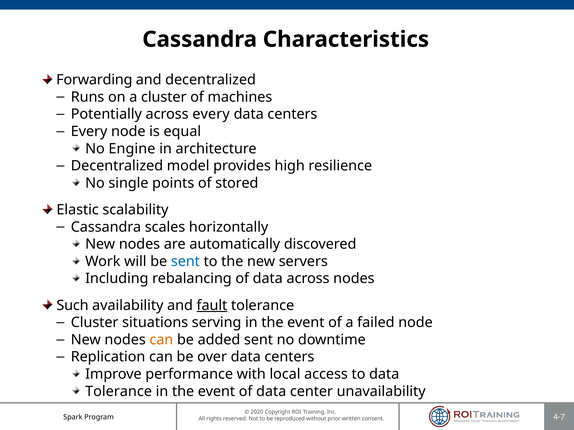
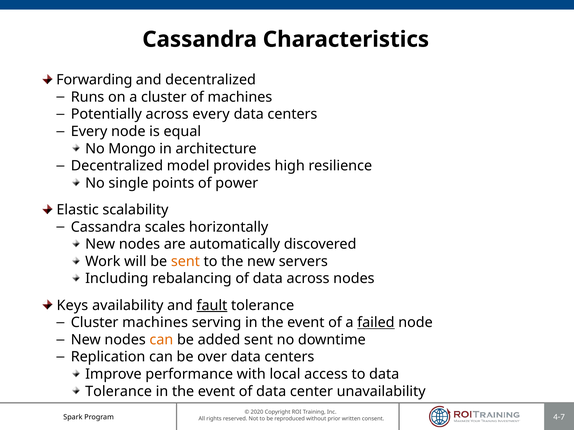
Engine: Engine -> Mongo
stored: stored -> power
sent at (185, 262) colour: blue -> orange
Such: Such -> Keys
Cluster situations: situations -> machines
failed underline: none -> present
